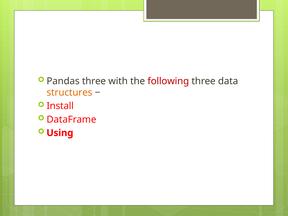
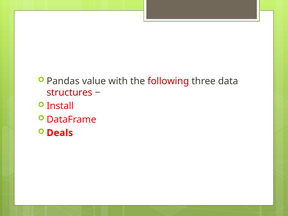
Pandas three: three -> value
structures colour: orange -> red
Using: Using -> Deals
